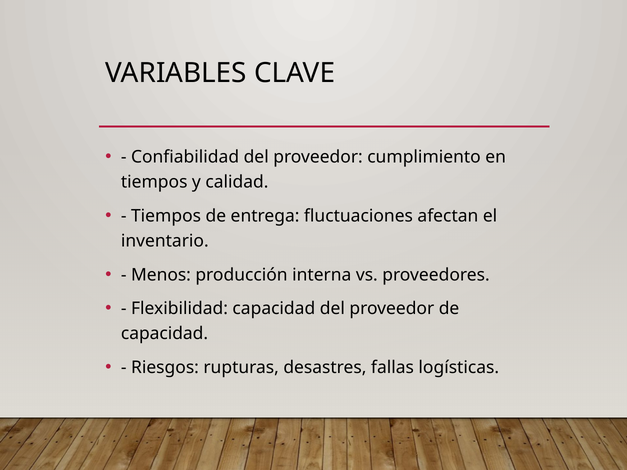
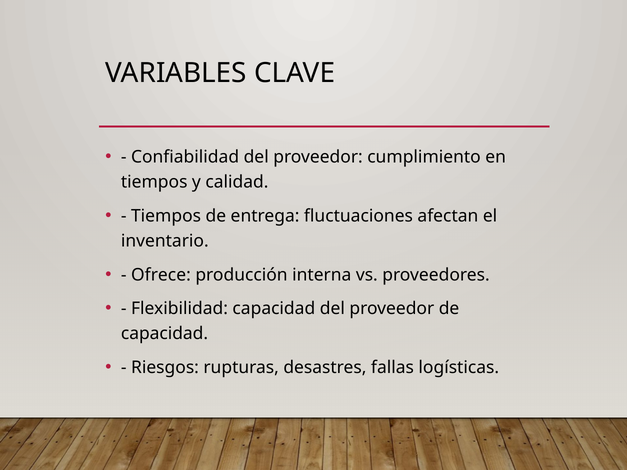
Menos: Menos -> Ofrece
